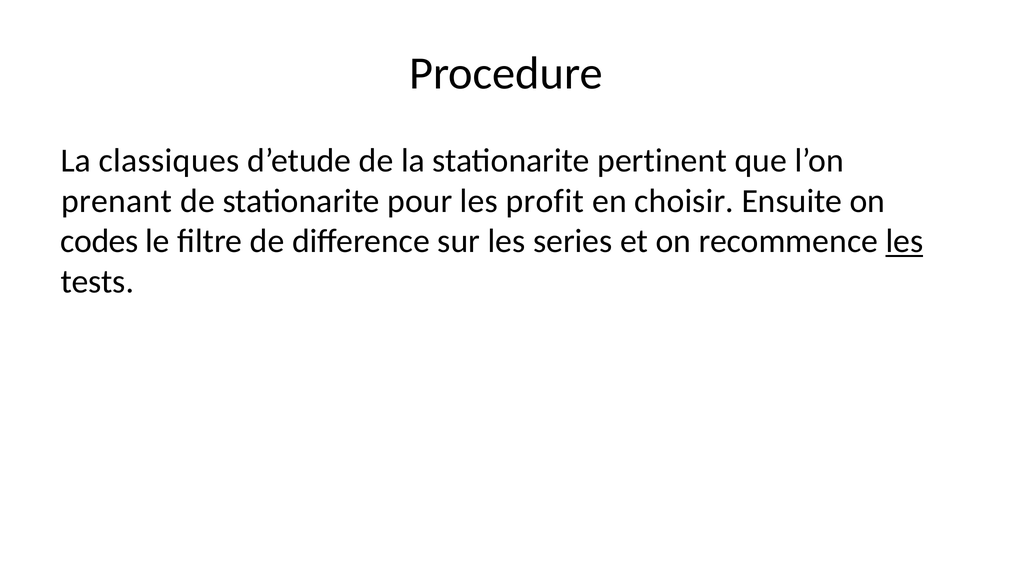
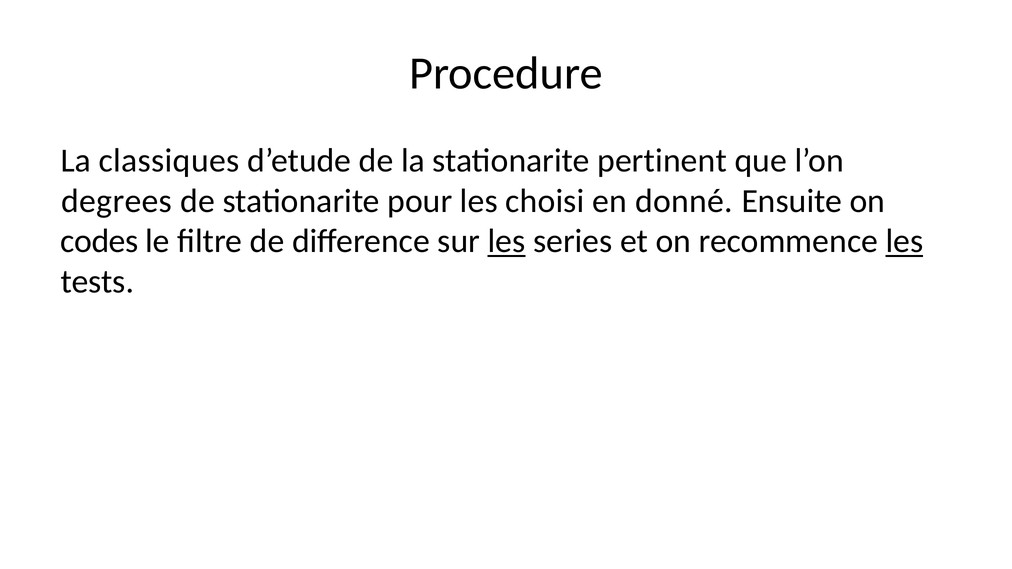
prenant: prenant -> degrees
profit: profit -> choisi
choisir: choisir -> donné
les at (507, 241) underline: none -> present
